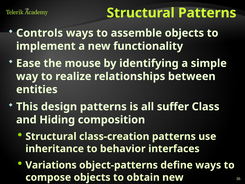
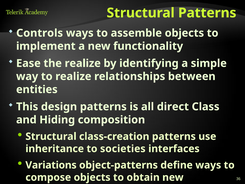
the mouse: mouse -> realize
suffer: suffer -> direct
behavior: behavior -> societies
